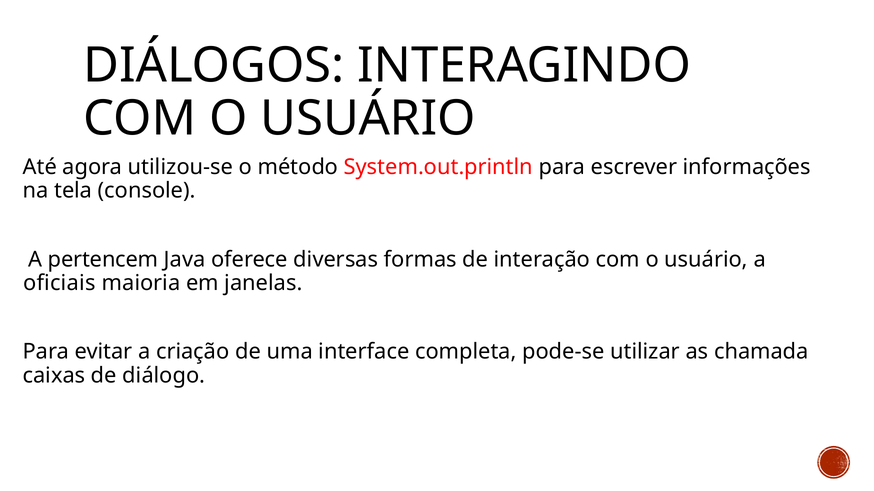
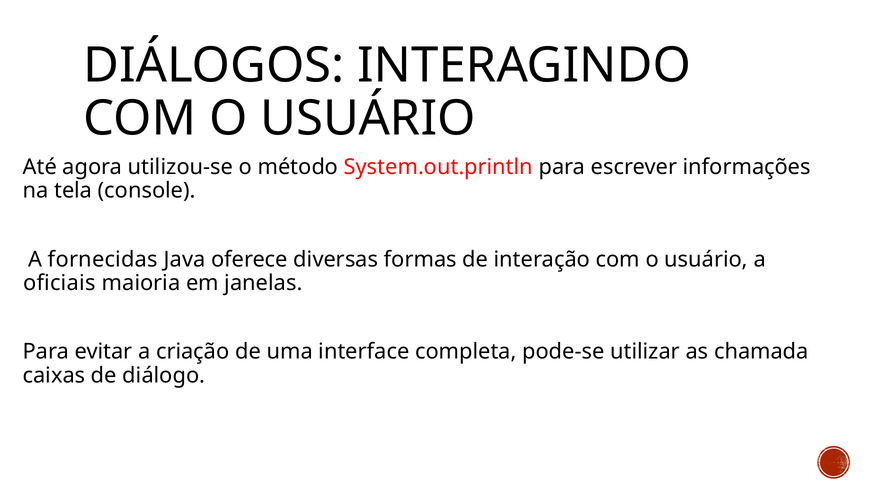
pertencem: pertencem -> fornecidas
